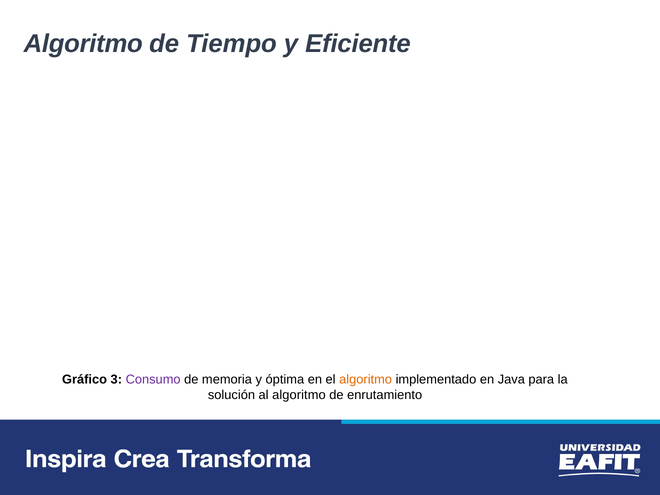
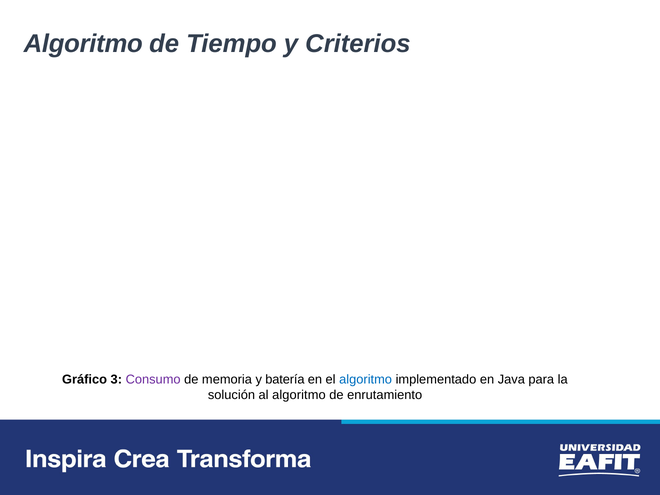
Eficiente: Eficiente -> Criterios
óptima: óptima -> batería
algoritmo at (366, 380) colour: orange -> blue
